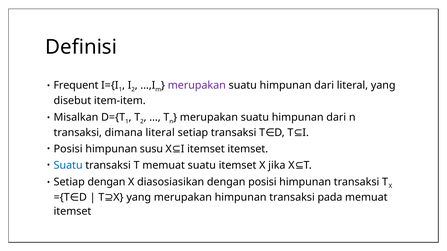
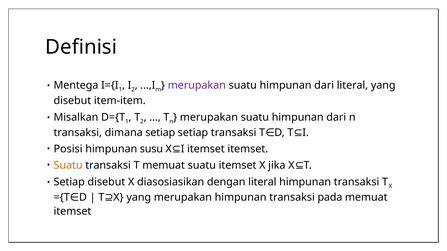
Frequent: Frequent -> Mentega
dimana literal: literal -> setiap
Suatu at (68, 166) colour: blue -> orange
Setiap dengan: dengan -> disebut
dengan posisi: posisi -> literal
